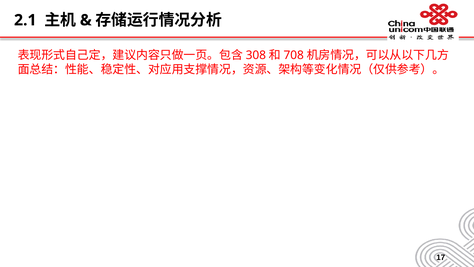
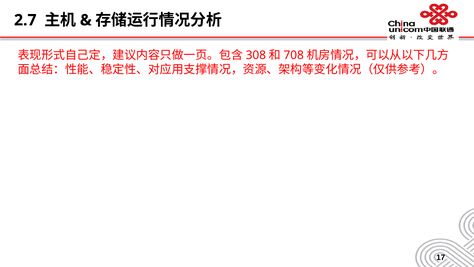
2.1: 2.1 -> 2.7
